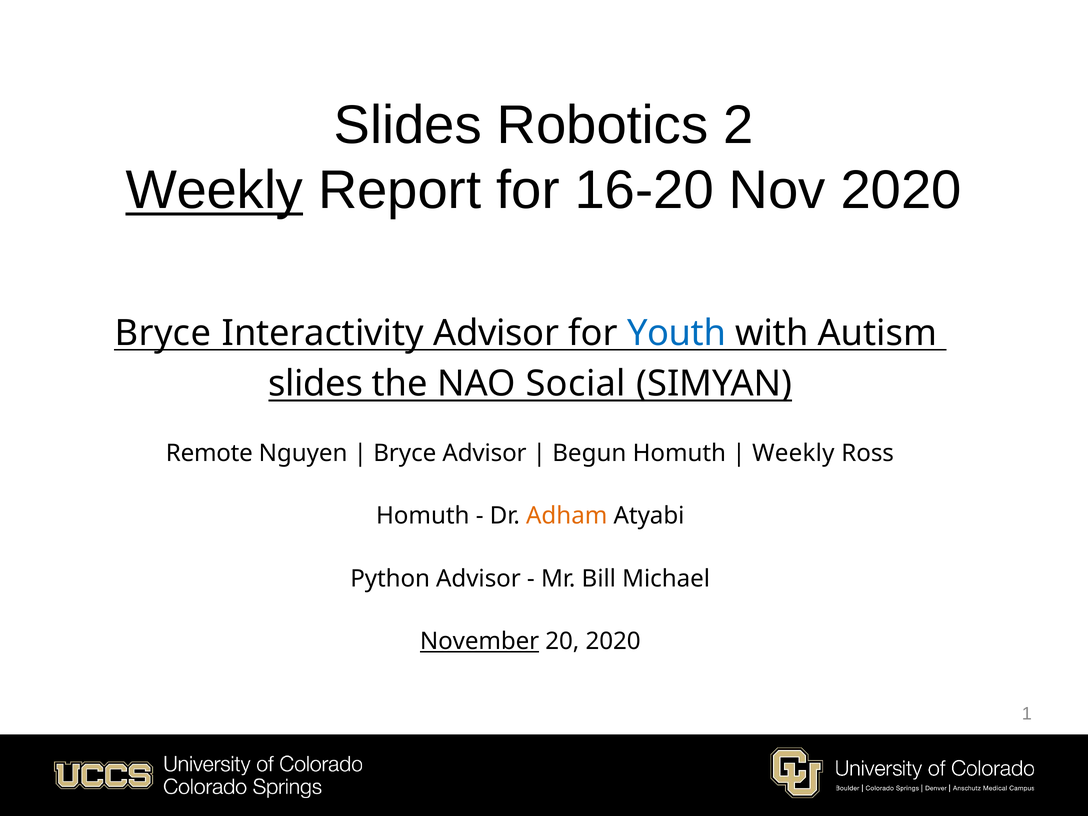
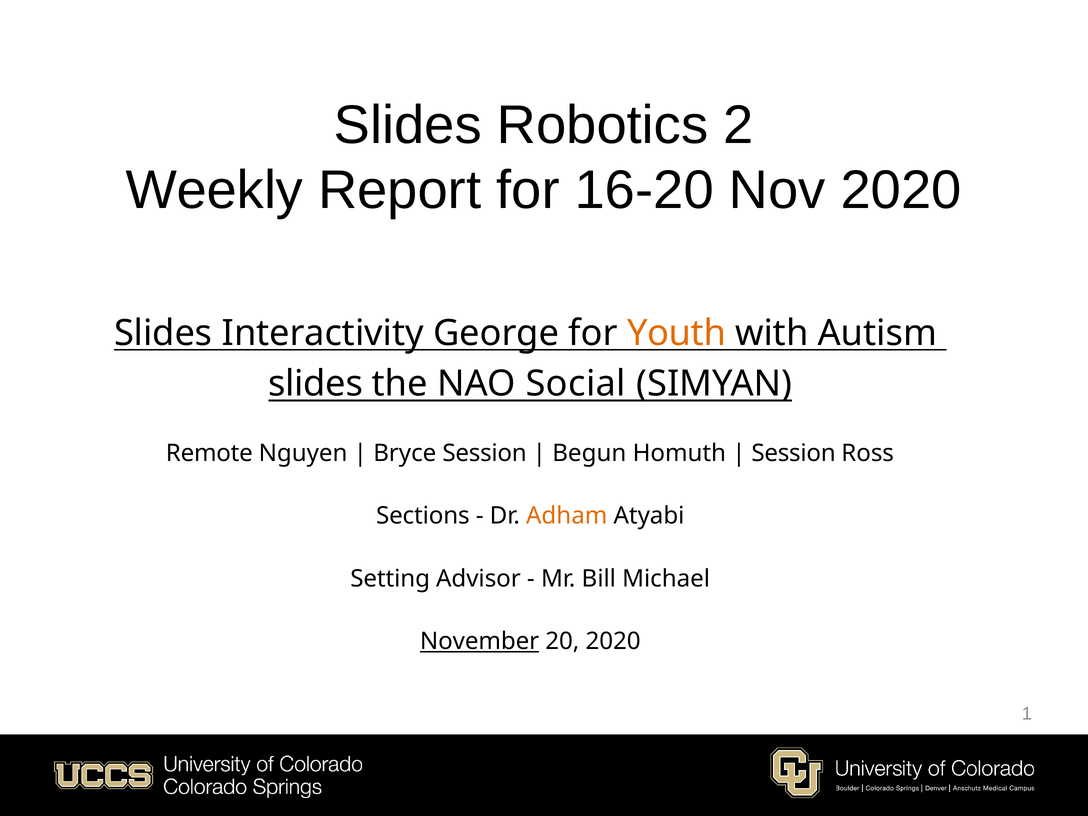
Weekly at (214, 191) underline: present -> none
Bryce at (163, 333): Bryce -> Slides
Interactivity Advisor: Advisor -> George
Youth colour: blue -> orange
Bryce Advisor: Advisor -> Session
Weekly at (793, 453): Weekly -> Session
Homuth at (423, 516): Homuth -> Sections
Python: Python -> Setting
